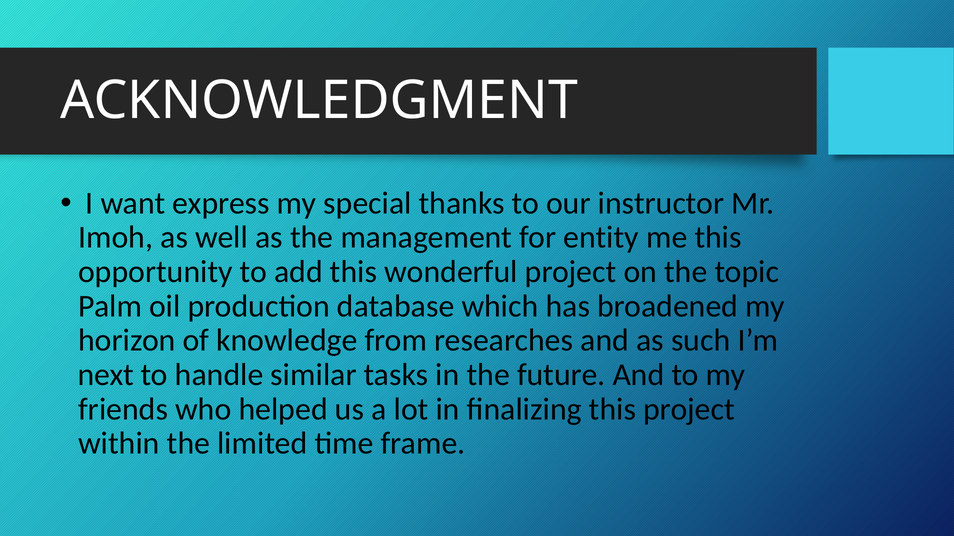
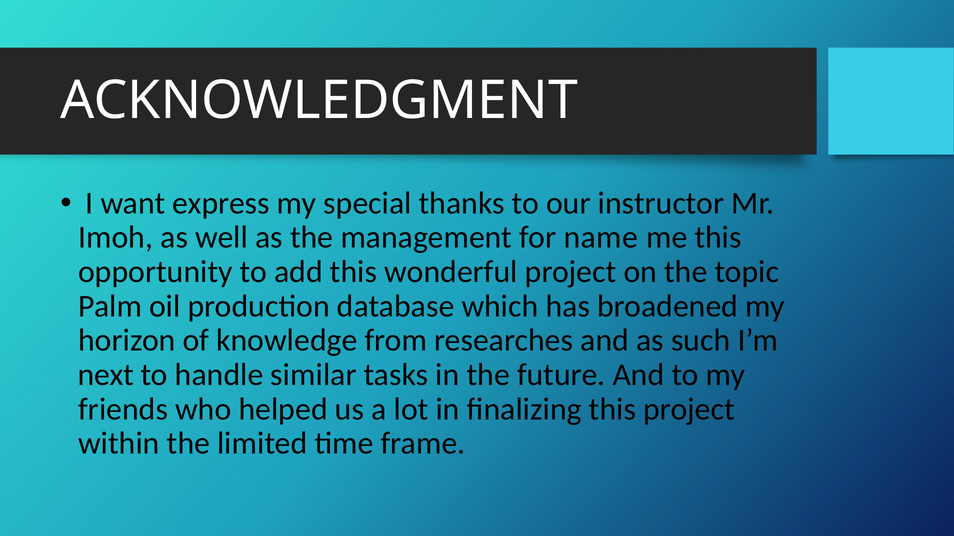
entity: entity -> name
